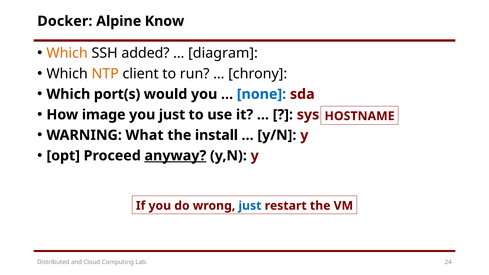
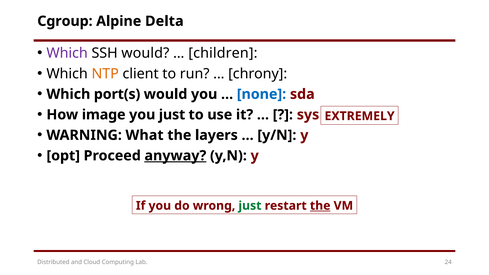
Docker: Docker -> Cgroup
Know: Know -> Delta
Which at (67, 53) colour: orange -> purple
SSH added: added -> would
diagram: diagram -> children
HOSTNAME: HOSTNAME -> EXTREMELY
install: install -> layers
just at (250, 206) colour: blue -> green
the at (320, 206) underline: none -> present
